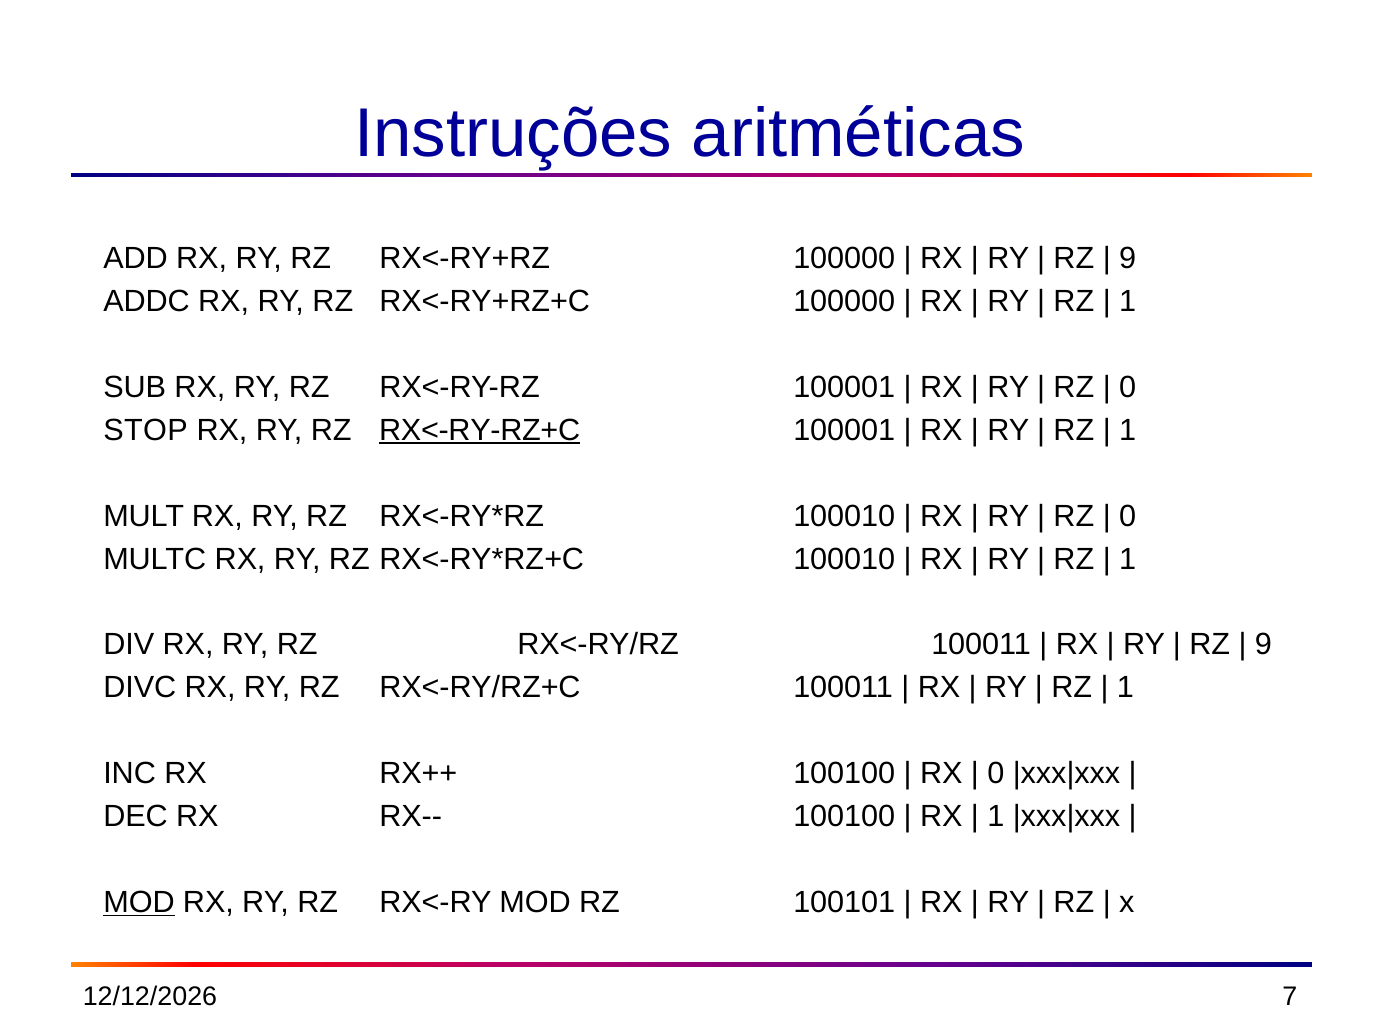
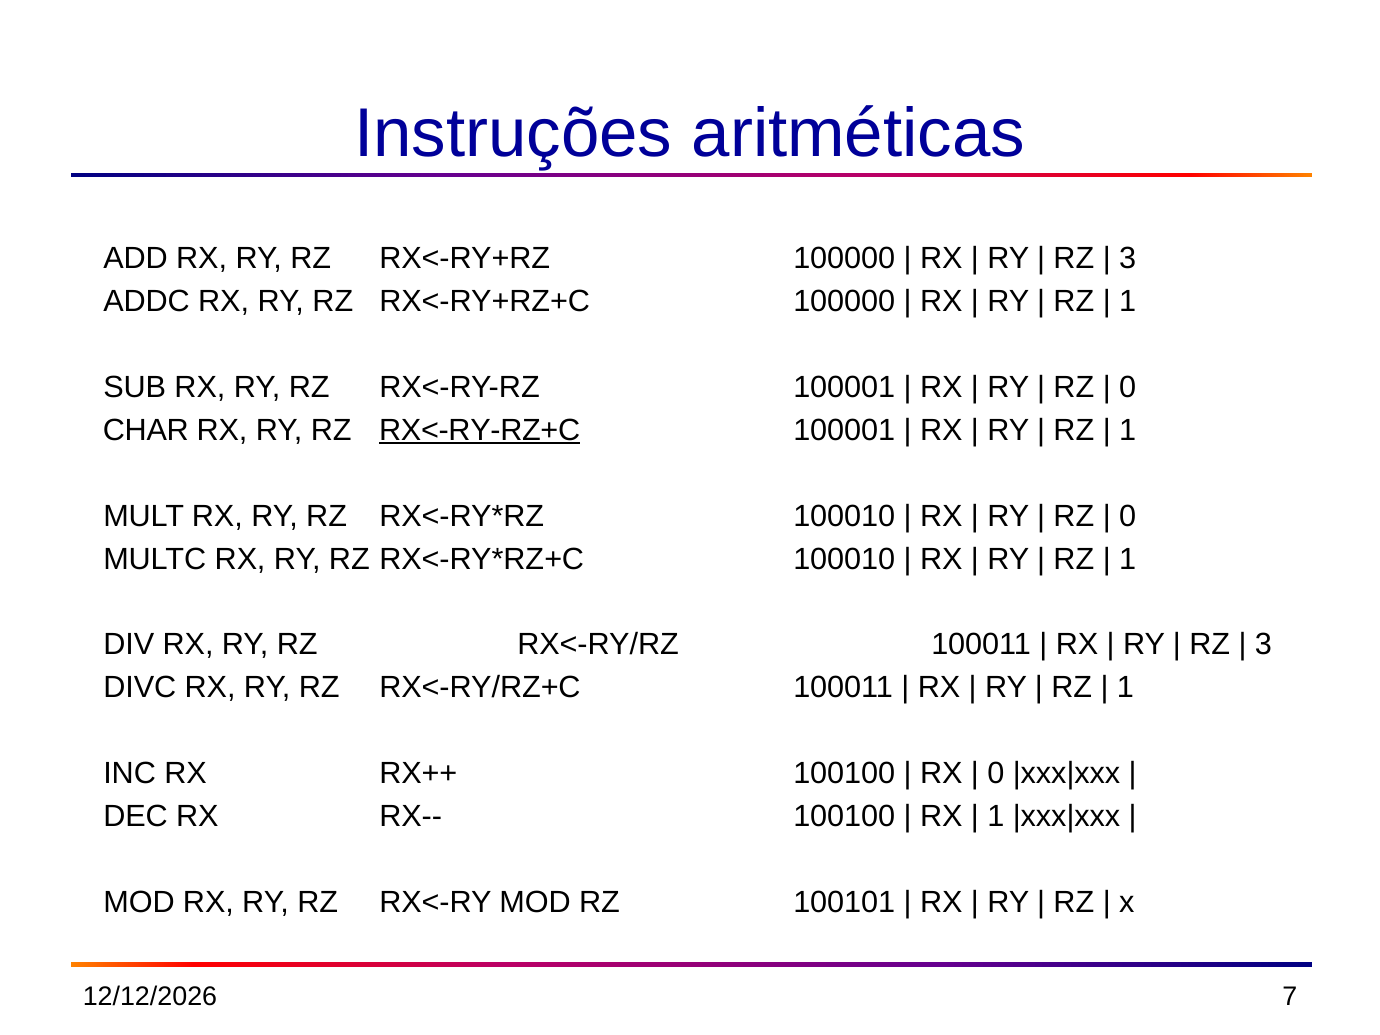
9 at (1128, 258): 9 -> 3
STOP: STOP -> CHAR
9 at (1263, 645): 9 -> 3
MOD at (139, 902) underline: present -> none
